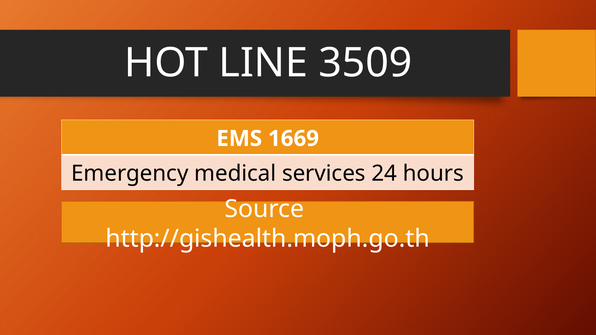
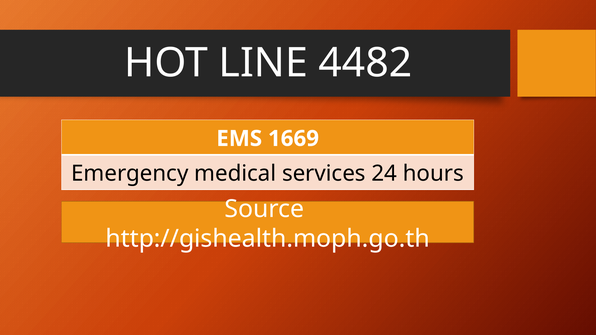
3509: 3509 -> 4482
